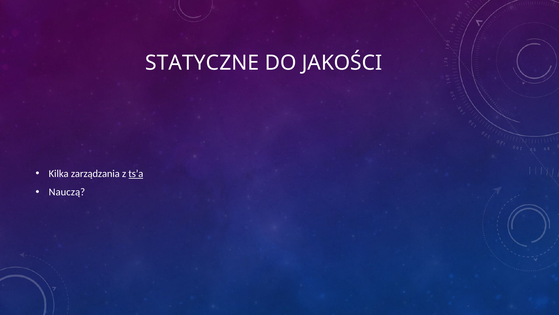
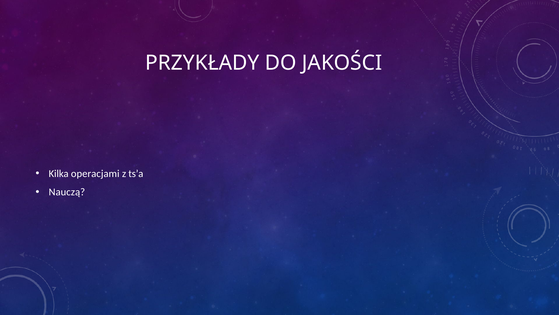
STATYCZNE: STATYCZNE -> PRZYKŁADY
zarządzania: zarządzania -> operacjami
ts’a underline: present -> none
